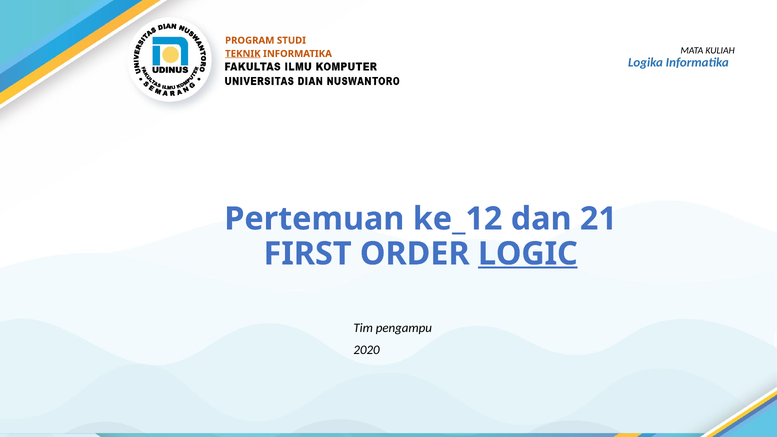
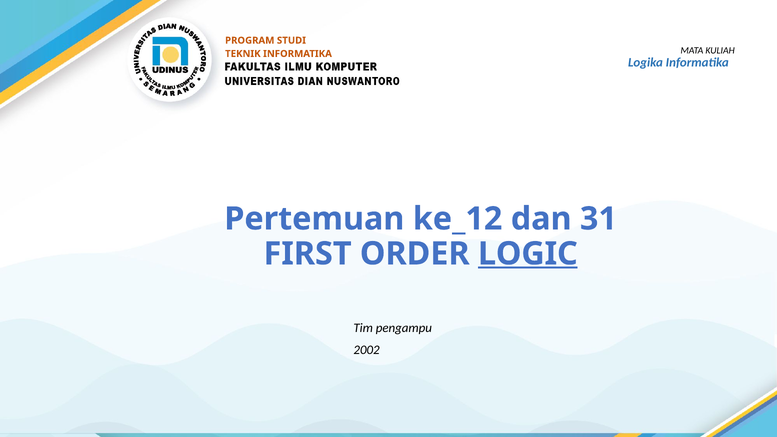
TEKNIK underline: present -> none
21: 21 -> 31
2020: 2020 -> 2002
